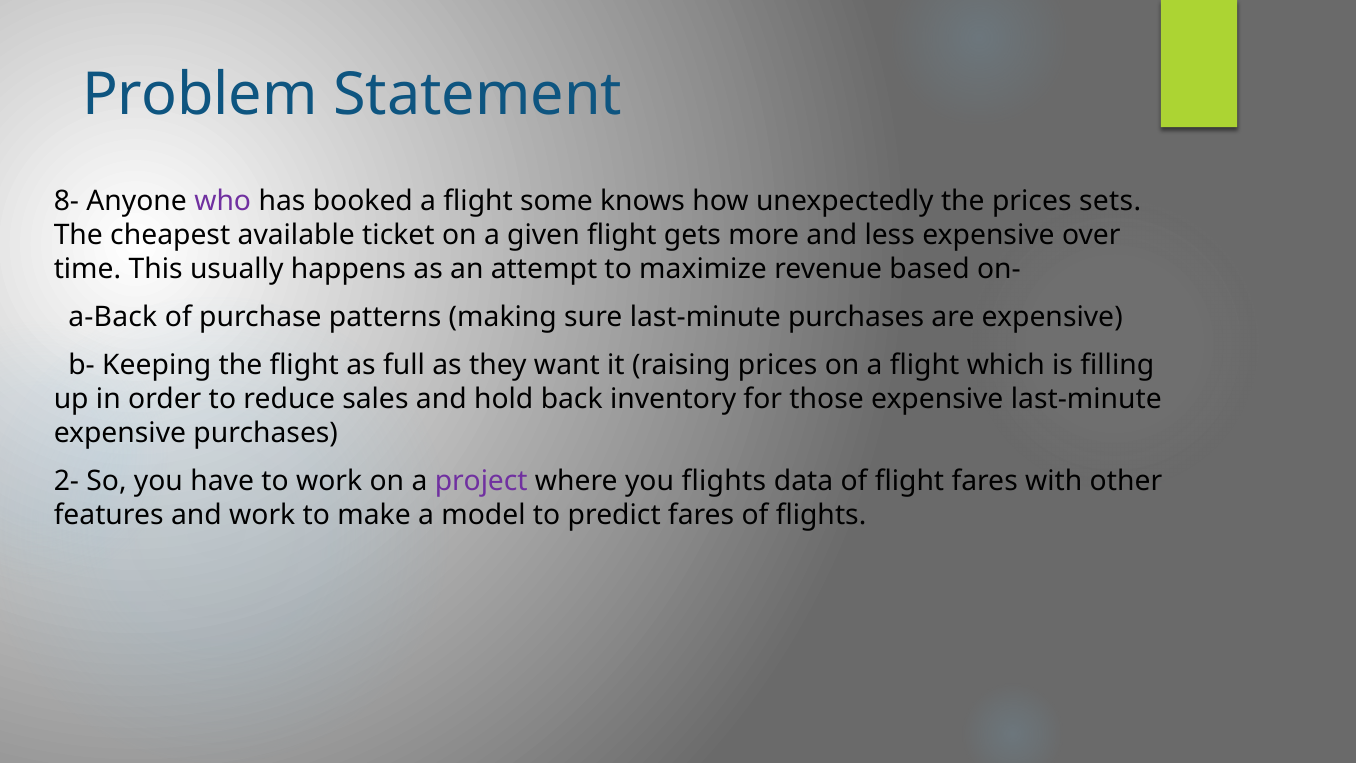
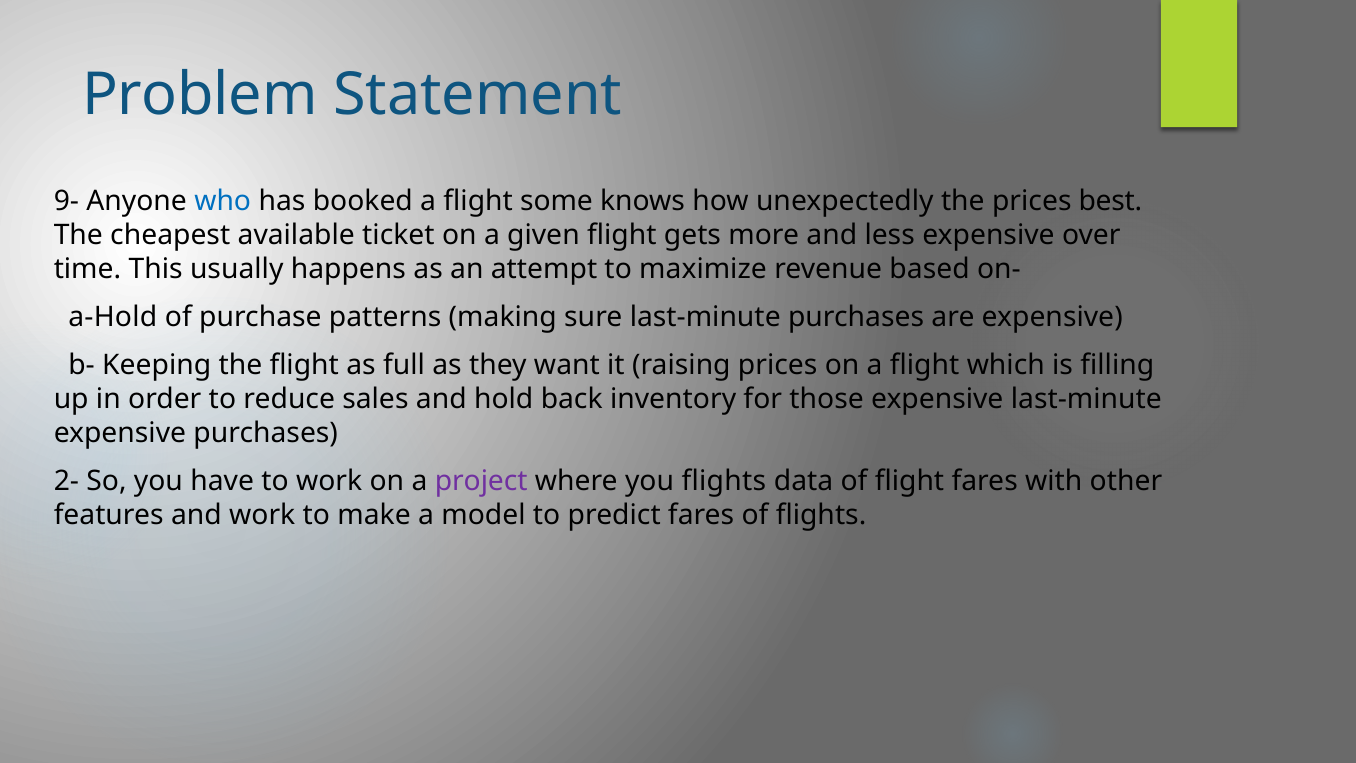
8-: 8- -> 9-
who colour: purple -> blue
sets: sets -> best
a-Back: a-Back -> a-Hold
